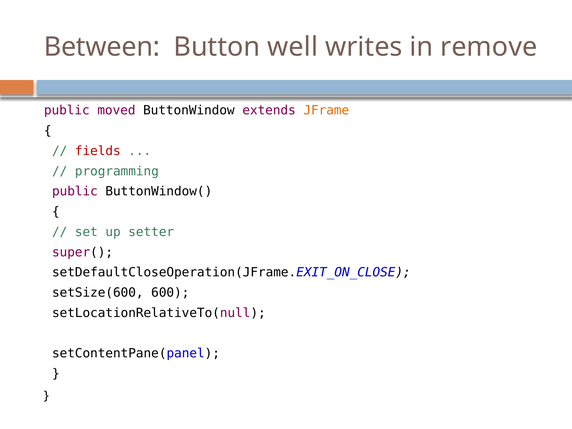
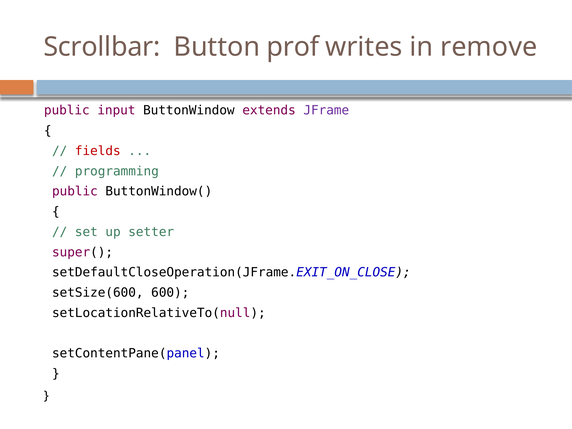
Between: Between -> Scrollbar
well: well -> prof
moved: moved -> input
JFrame colour: orange -> purple
